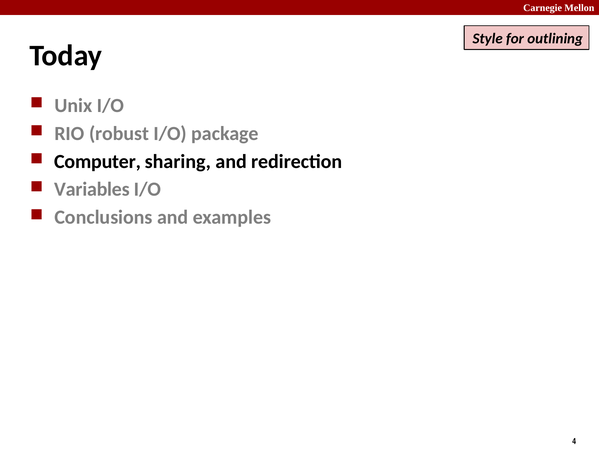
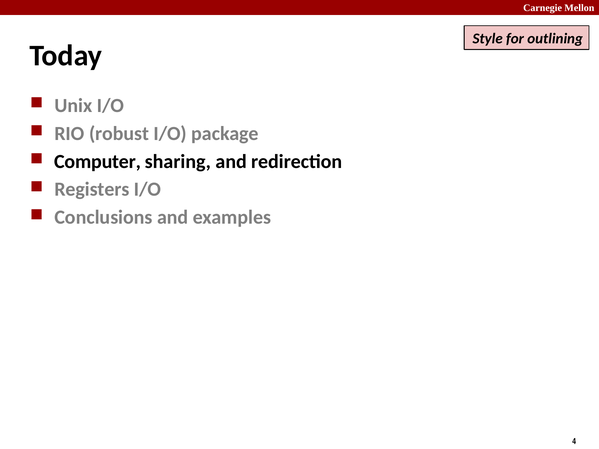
Variables: Variables -> Registers
